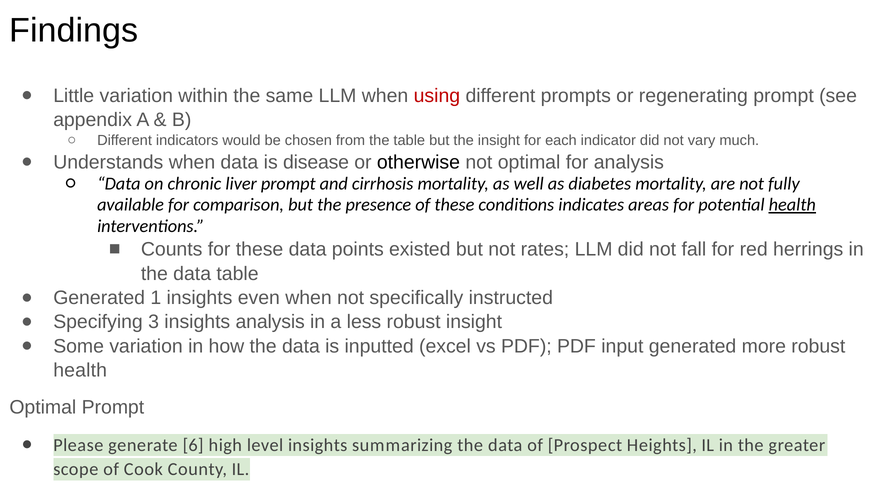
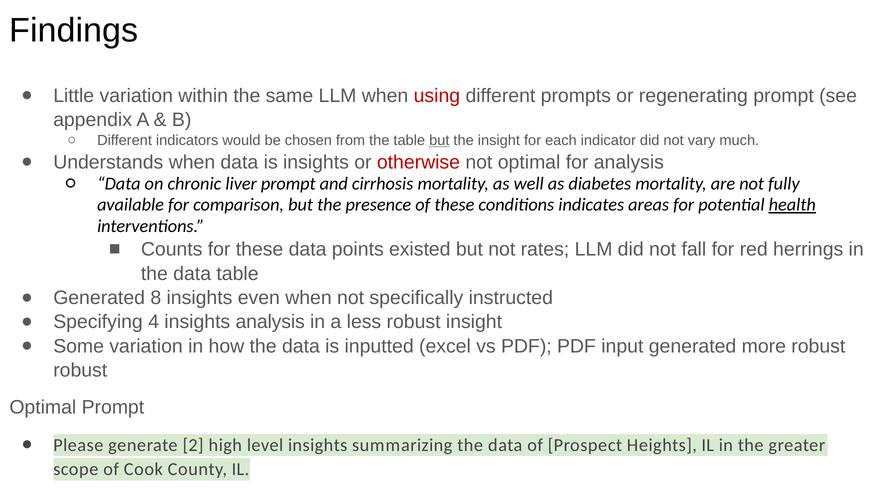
but at (439, 141) underline: none -> present
is disease: disease -> insights
otherwise colour: black -> red
1: 1 -> 8
3: 3 -> 4
health at (80, 371): health -> robust
6: 6 -> 2
